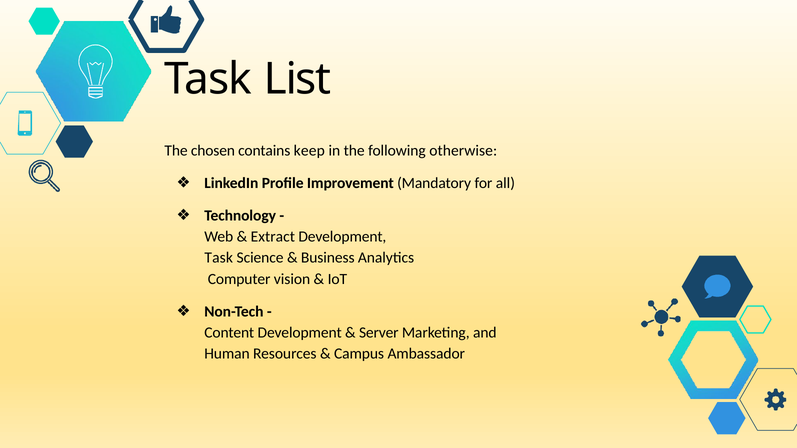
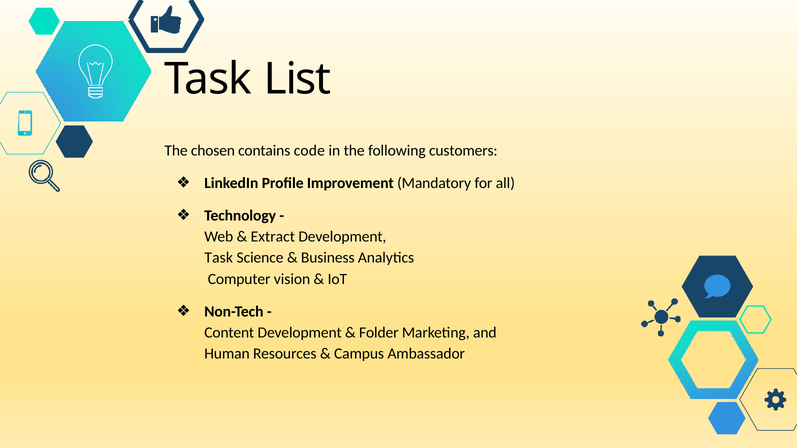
keep: keep -> code
otherwise: otherwise -> customers
Server: Server -> Folder
